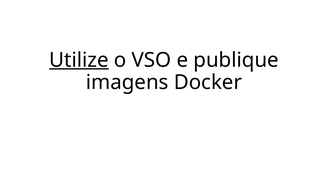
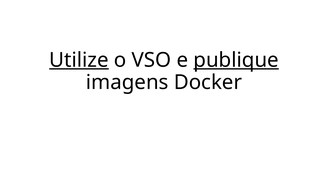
publique underline: none -> present
